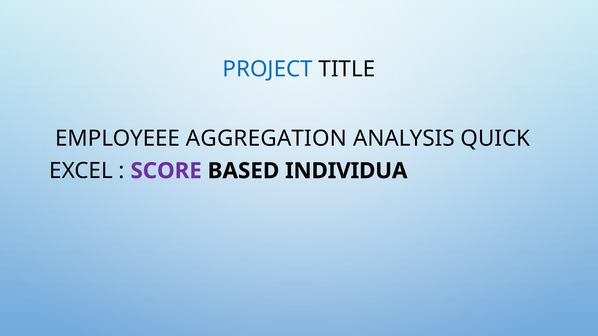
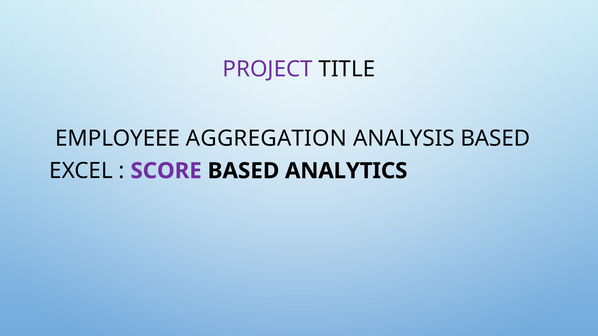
PROJECT colour: blue -> purple
ANALYSIS QUICK: QUICK -> BASED
INDIVIDUA: INDIVIDUA -> ANALYTICS
